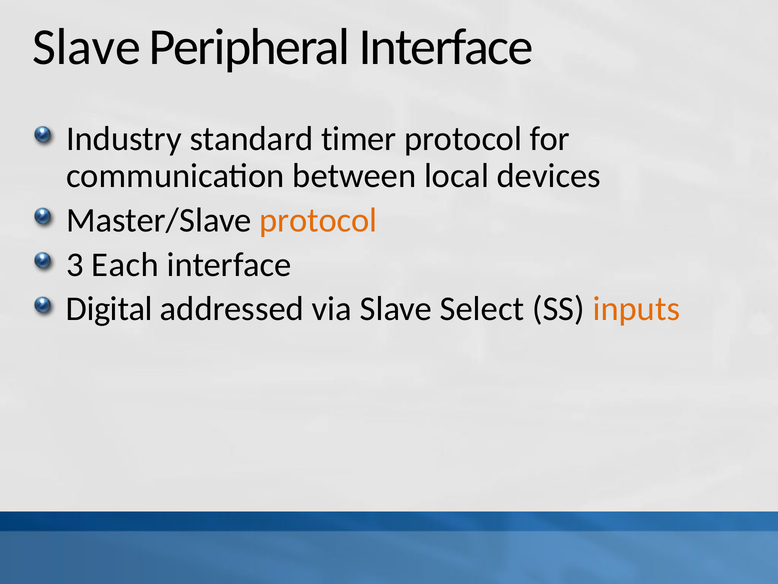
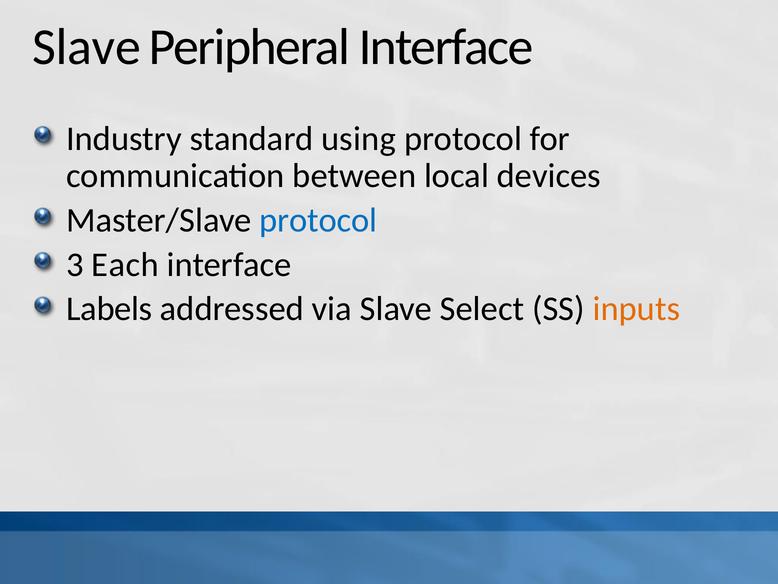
timer: timer -> using
protocol at (318, 220) colour: orange -> blue
Digital: Digital -> Labels
